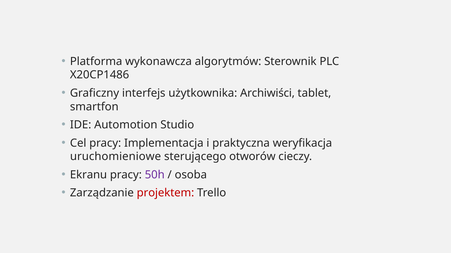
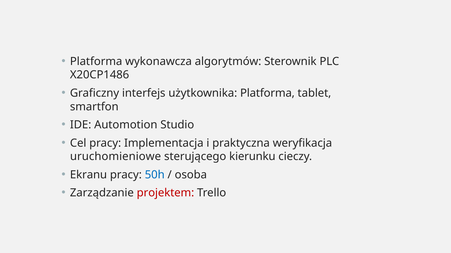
użytkownika Archiwiści: Archiwiści -> Platforma
otworów: otworów -> kierunku
50h colour: purple -> blue
